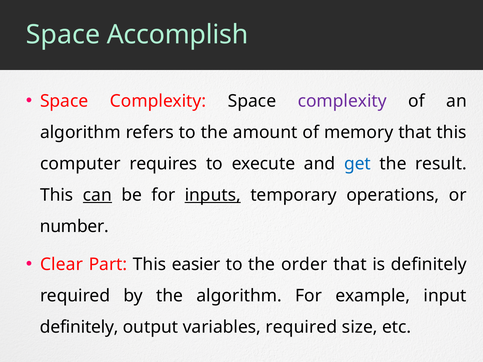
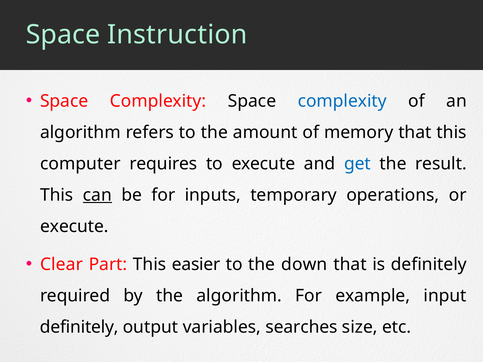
Accomplish: Accomplish -> Instruction
complexity at (342, 101) colour: purple -> blue
inputs underline: present -> none
number at (74, 227): number -> execute
order: order -> down
variables required: required -> searches
